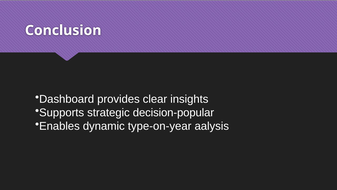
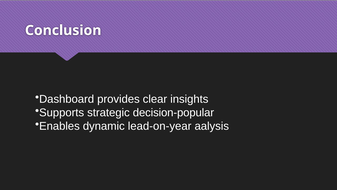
type-on-year: type-on-year -> lead-on-year
